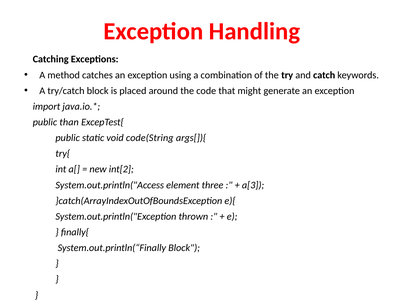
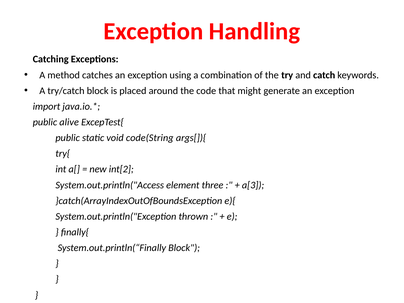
than: than -> alive
